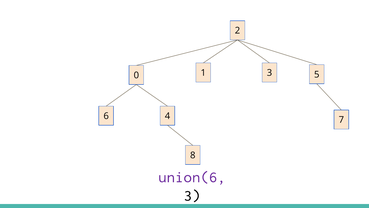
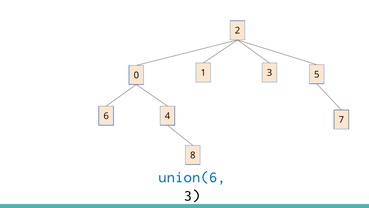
union(6 colour: purple -> blue
